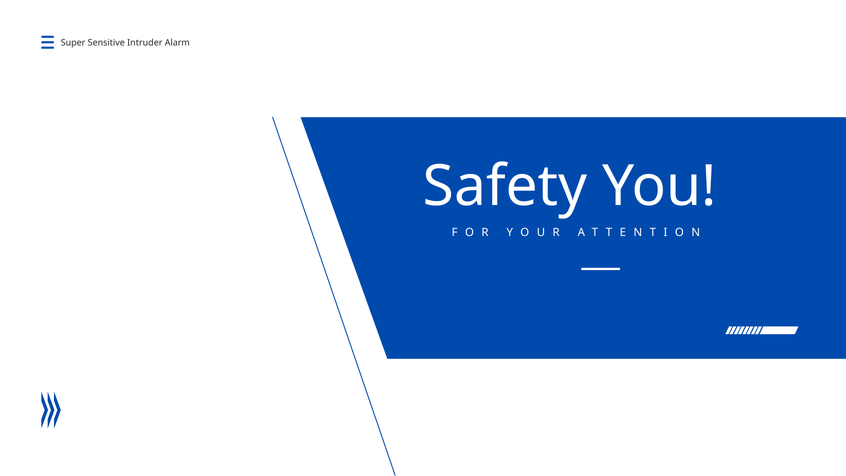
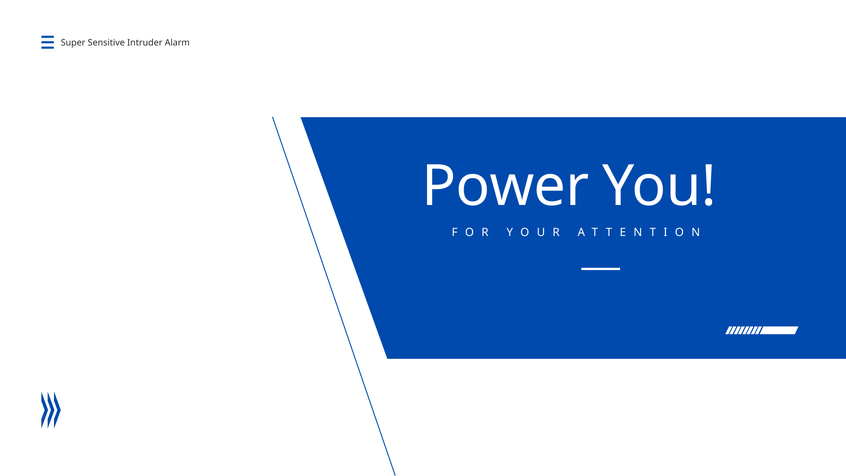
Safety: Safety -> Power
